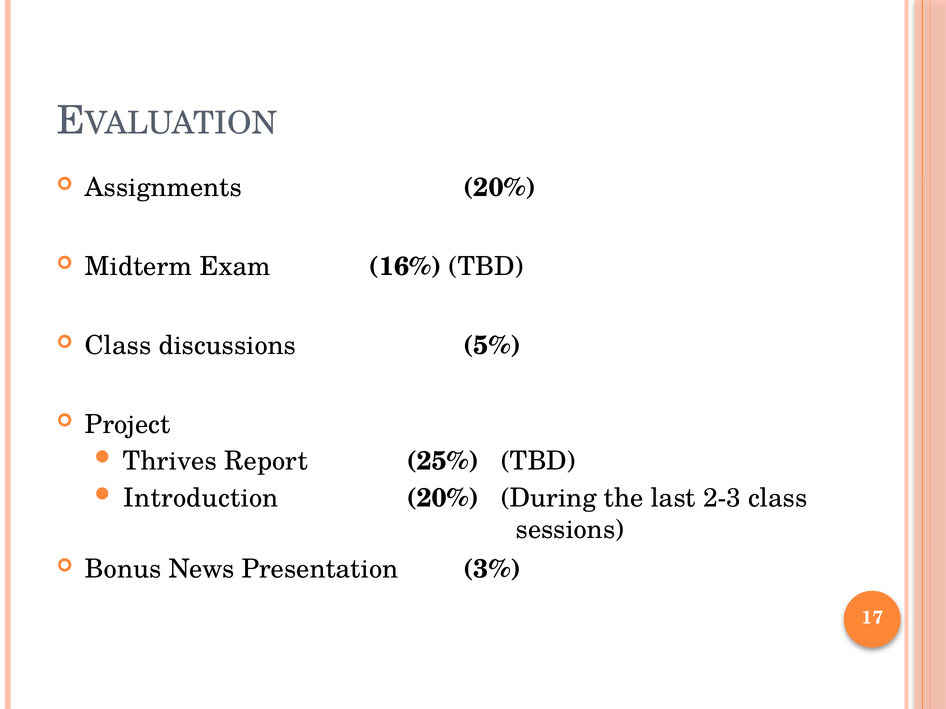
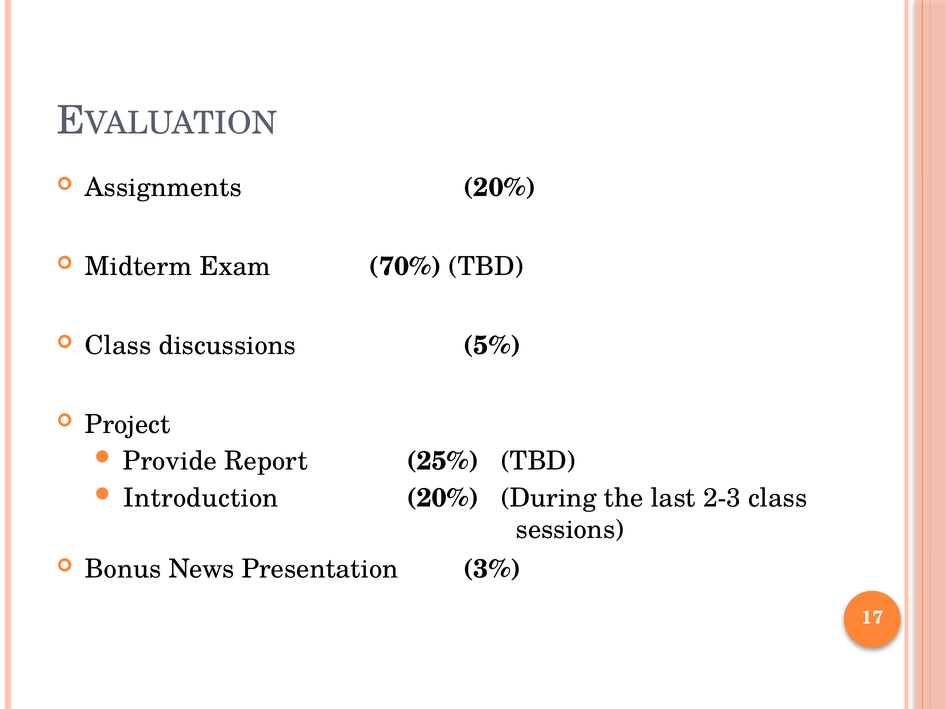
16%: 16% -> 70%
Thrives: Thrives -> Provide
